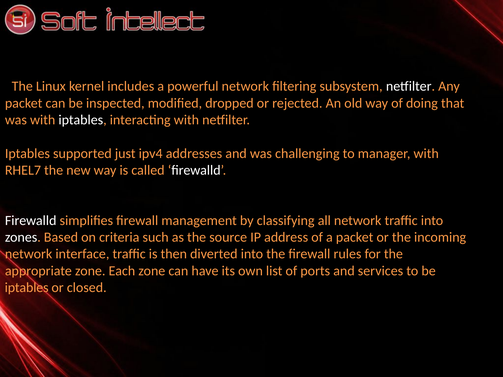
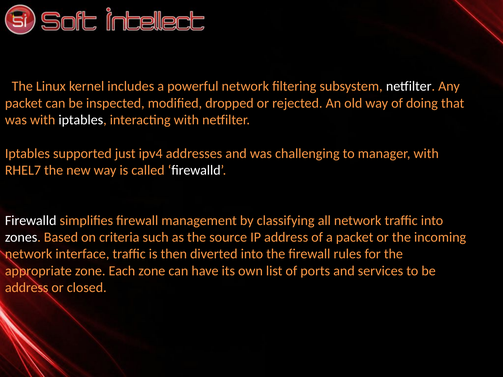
iptables at (27, 288): iptables -> address
